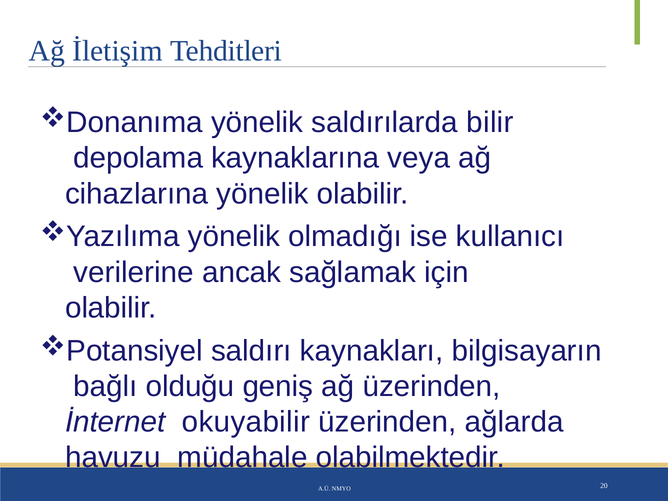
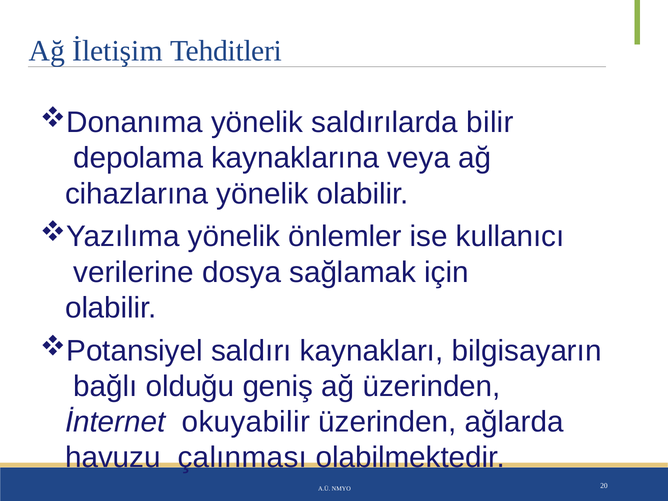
olmadığı: olmadığı -> önlemler
ancak: ancak -> dosya
müdahale: müdahale -> çalınması
